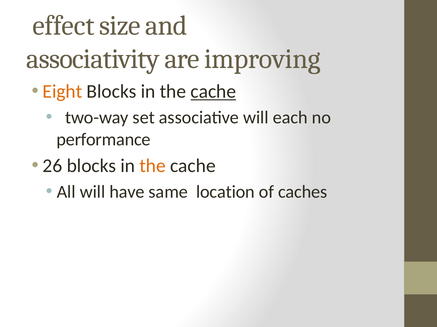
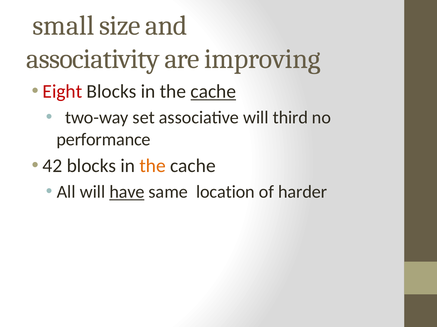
effect: effect -> small
Eight colour: orange -> red
each: each -> third
26: 26 -> 42
have underline: none -> present
caches: caches -> harder
